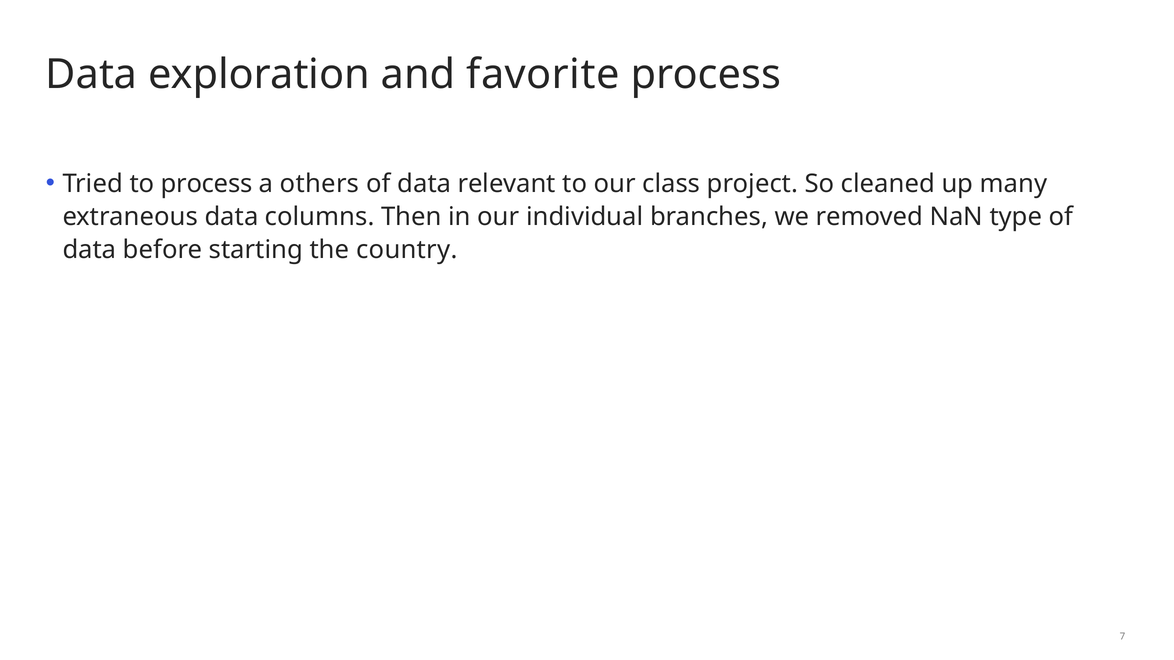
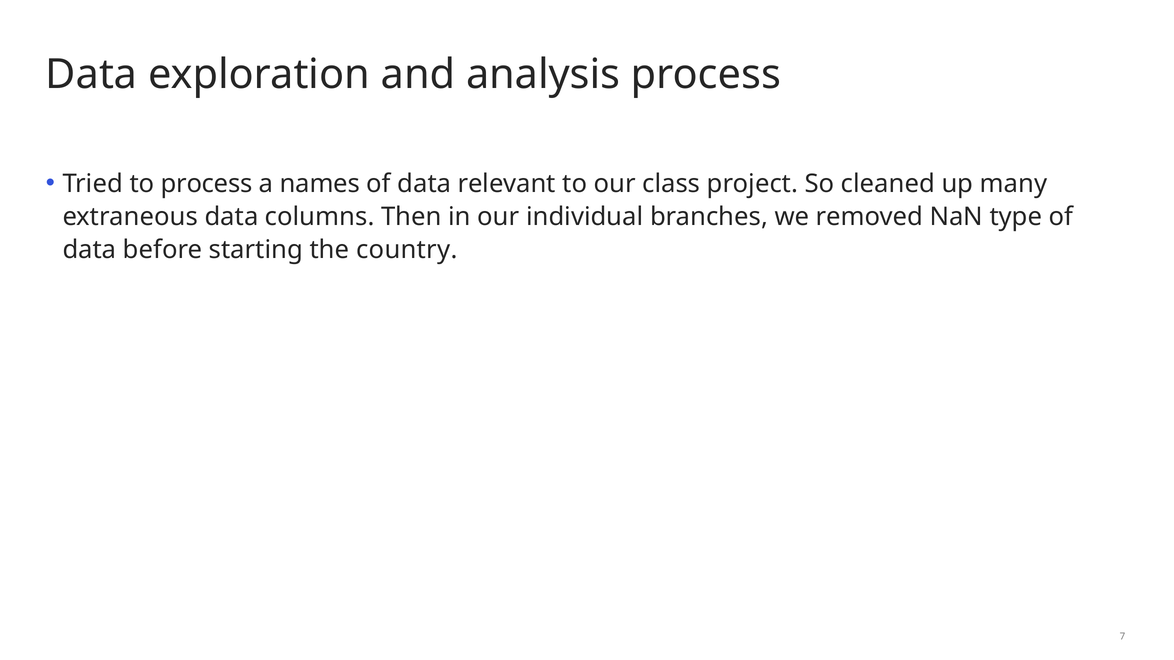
favorite: favorite -> analysis
others: others -> names
